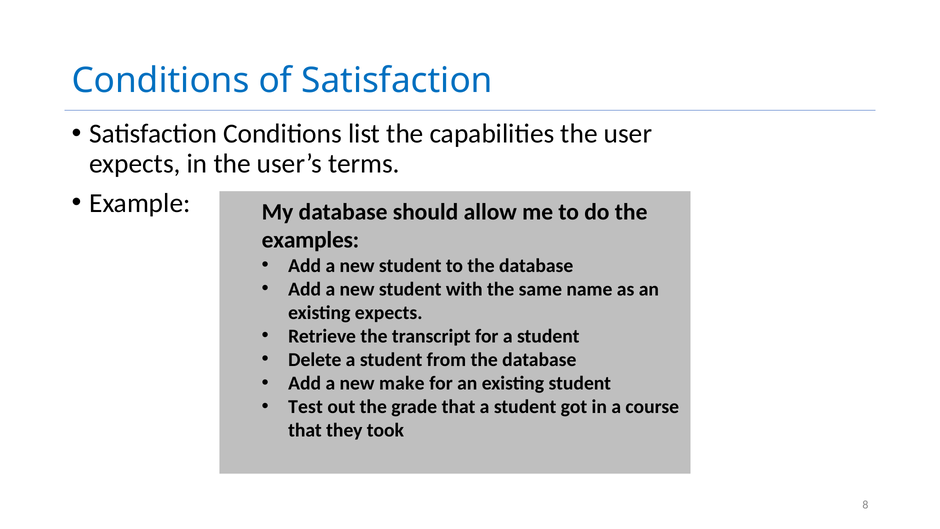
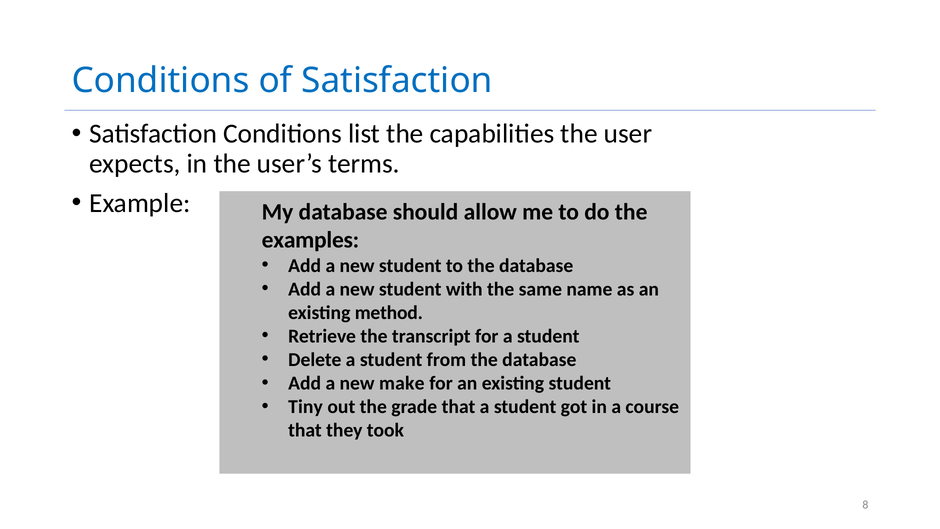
existing expects: expects -> method
Test: Test -> Tiny
